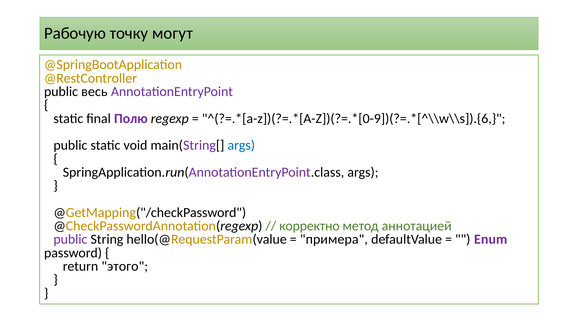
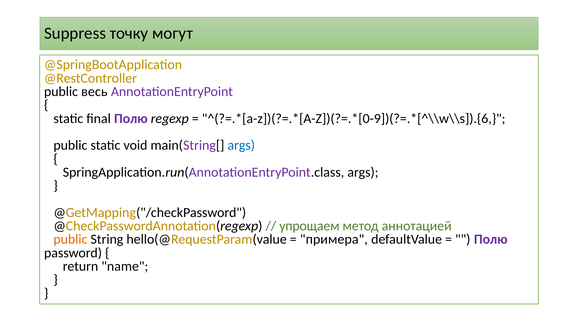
Рабочую: Рабочую -> Suppress
корректно: корректно -> упрощаем
public at (70, 240) colour: purple -> orange
Enum at (491, 240): Enum -> Полю
этого: этого -> name
